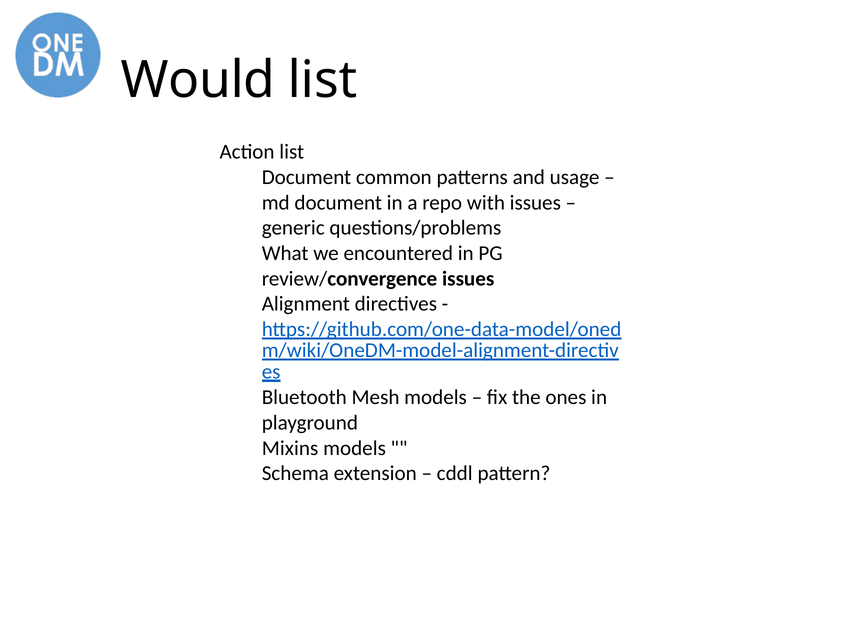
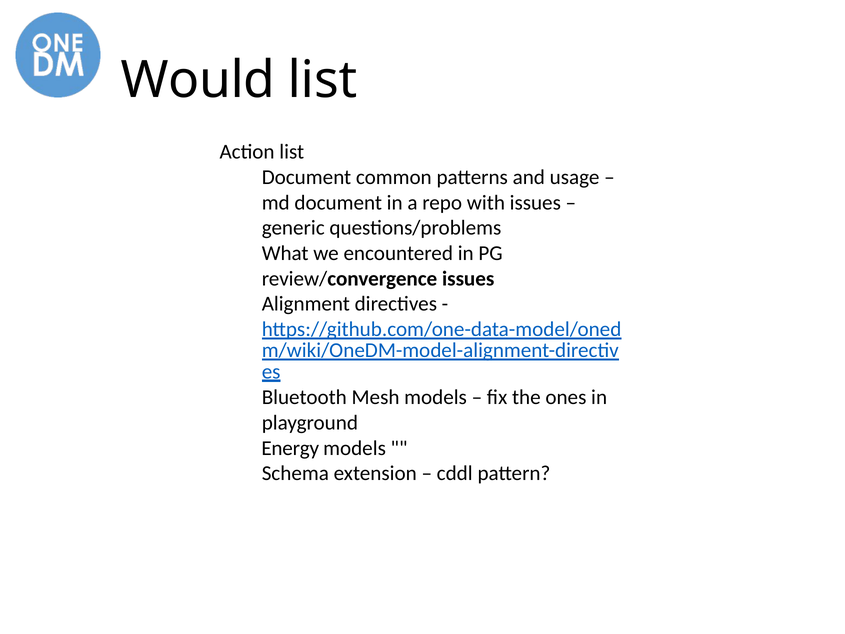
Mixins: Mixins -> Energy
